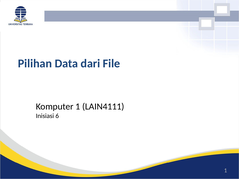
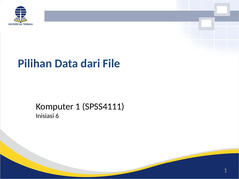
LAIN4111: LAIN4111 -> SPSS4111
